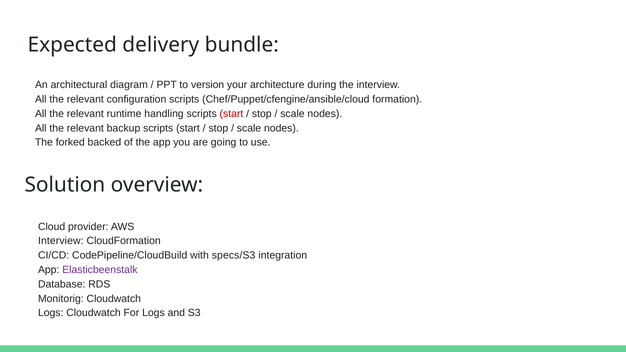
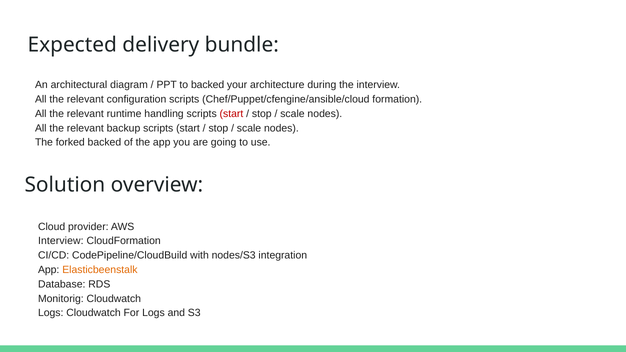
to version: version -> backed
specs/S3: specs/S3 -> nodes/S3
Elasticbeenstalk colour: purple -> orange
